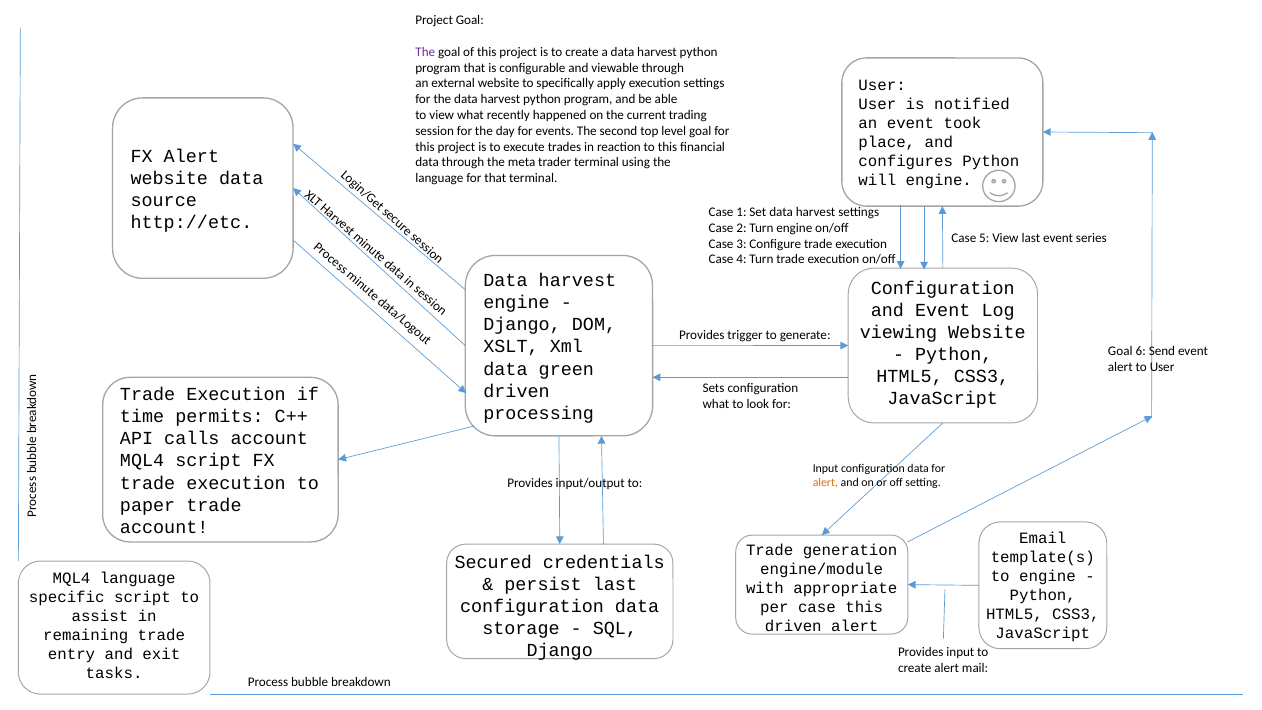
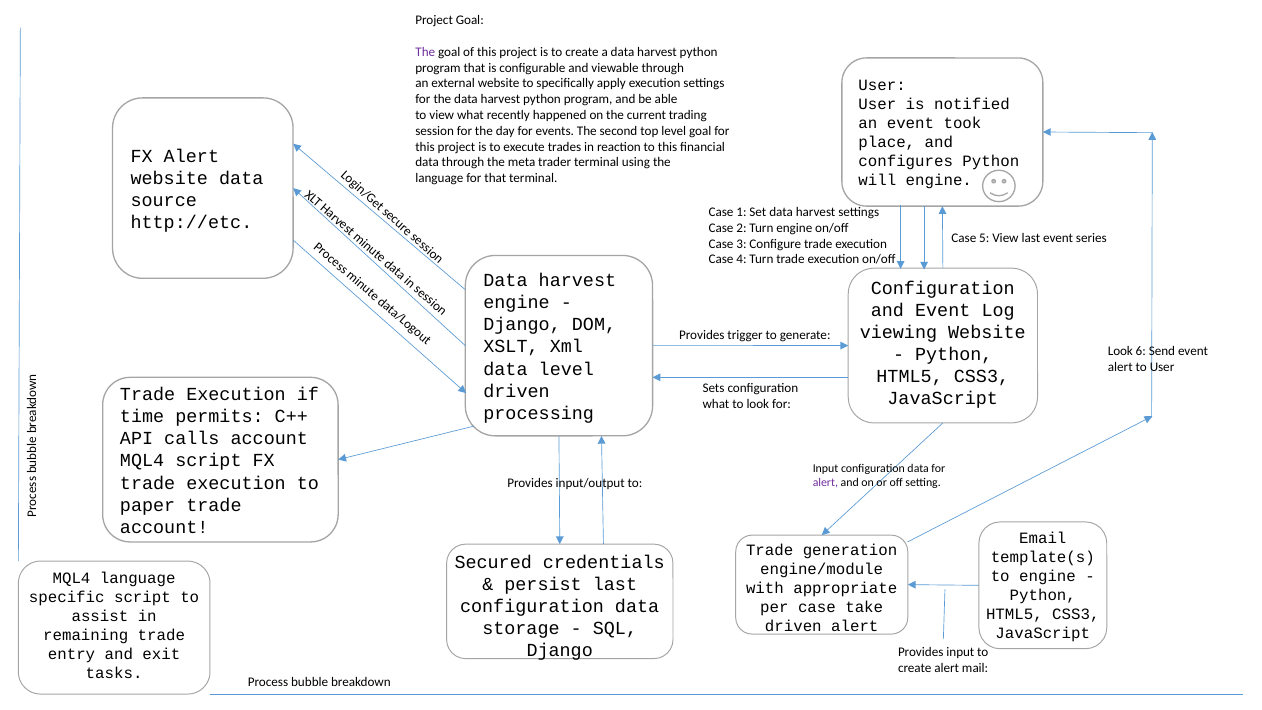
Goal at (1120, 351): Goal -> Look
data green: green -> level
alert at (825, 483) colour: orange -> purple
case this: this -> take
